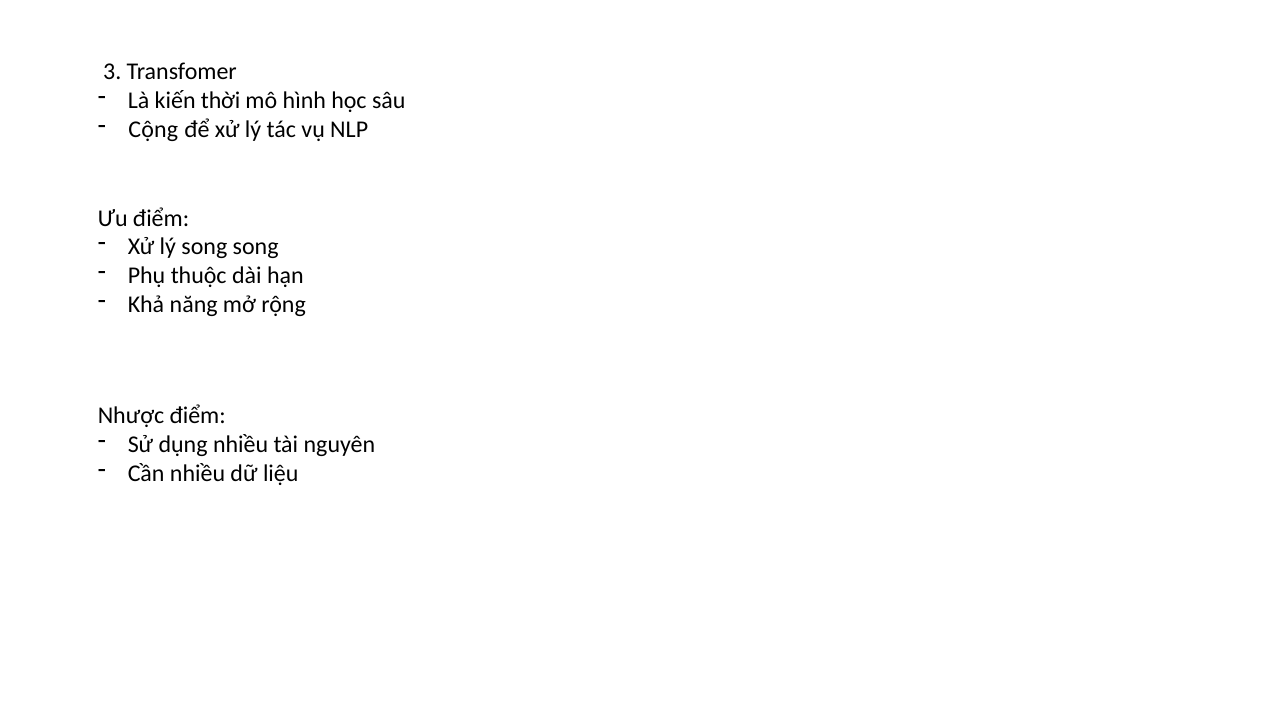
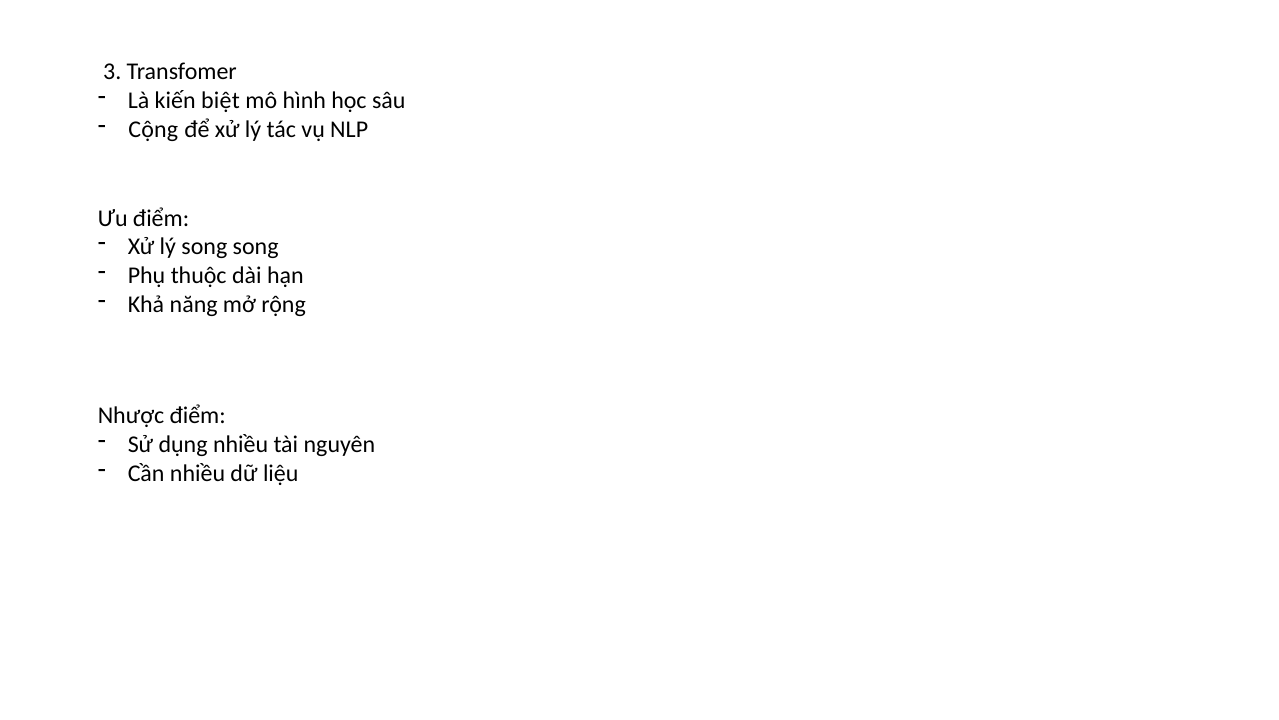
thời: thời -> biệt
